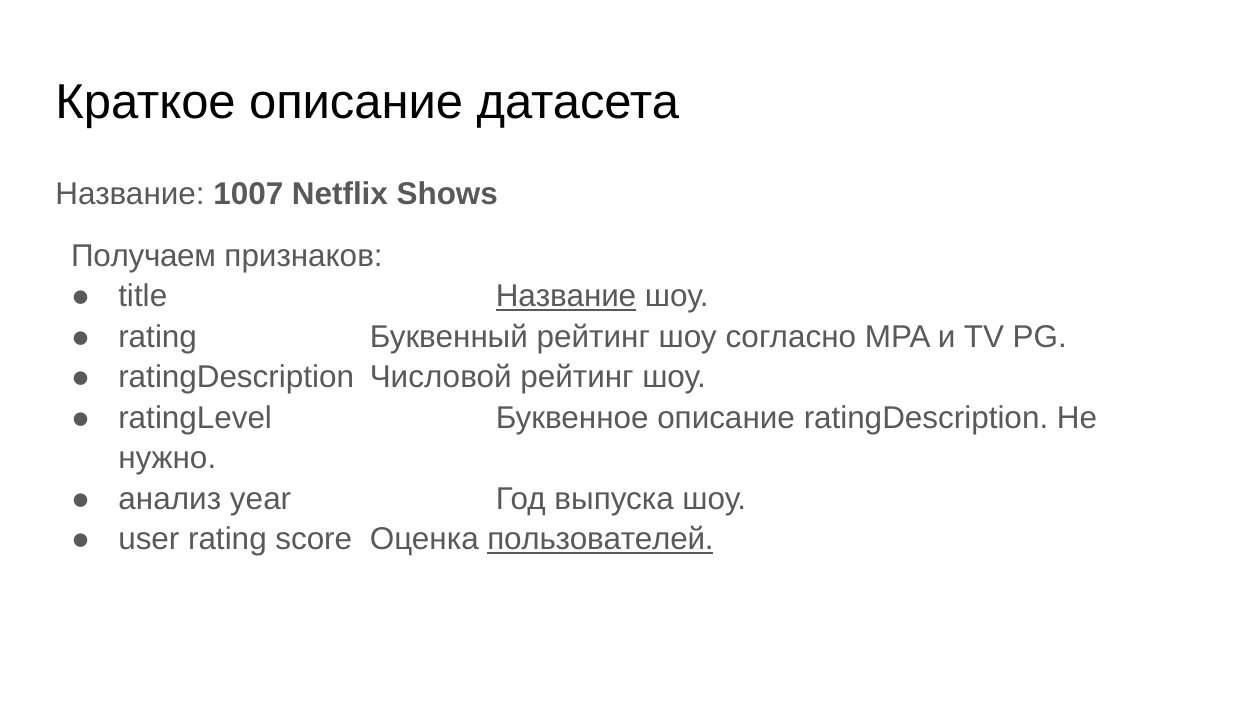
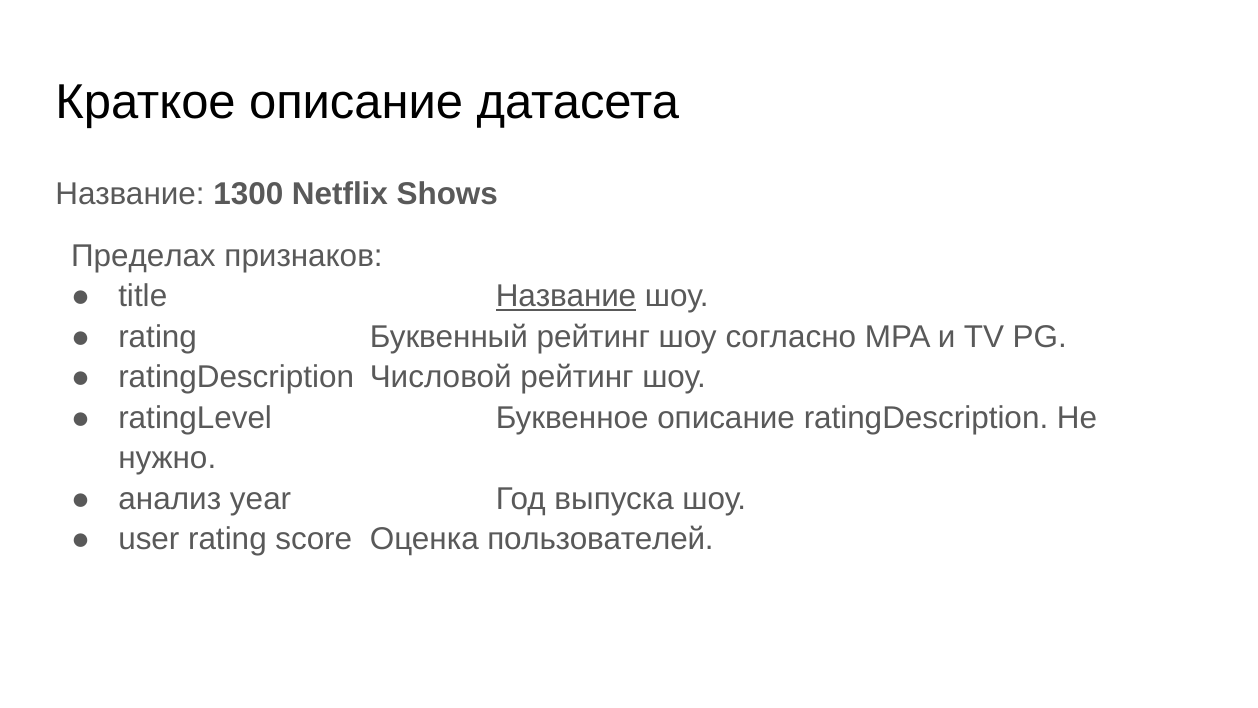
1007: 1007 -> 1300
Получаем: Получаем -> Пределах
пользователей underline: present -> none
